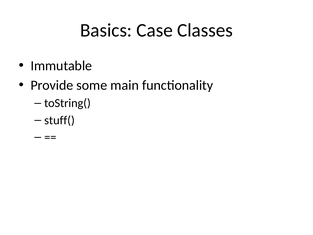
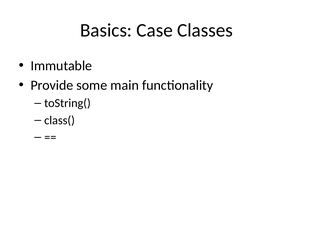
stuff(: stuff( -> class(
